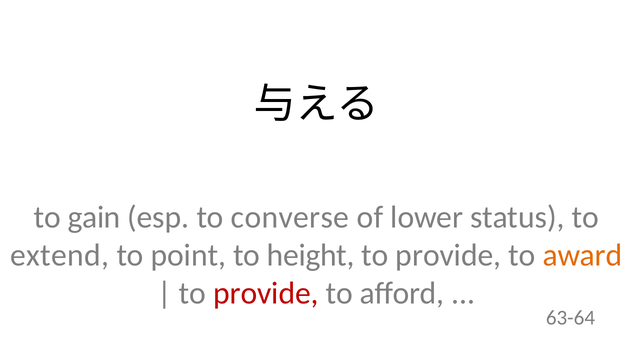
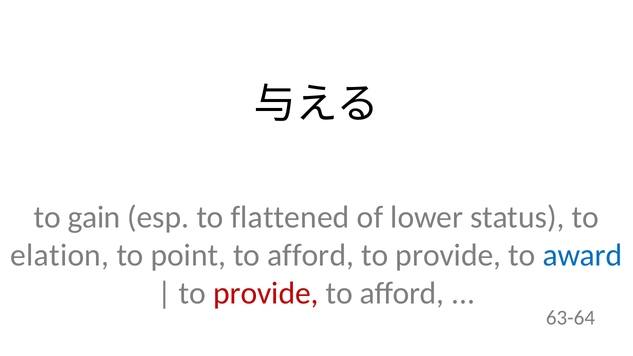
converse: converse -> flattened
extend: extend -> elation
height at (311, 255): height -> afford
award colour: orange -> blue
